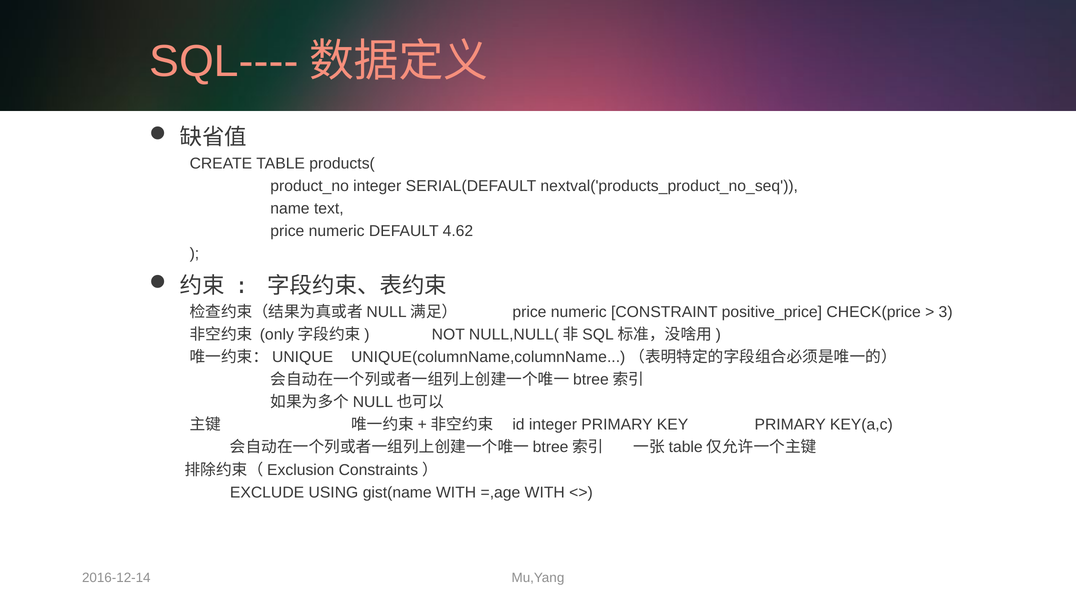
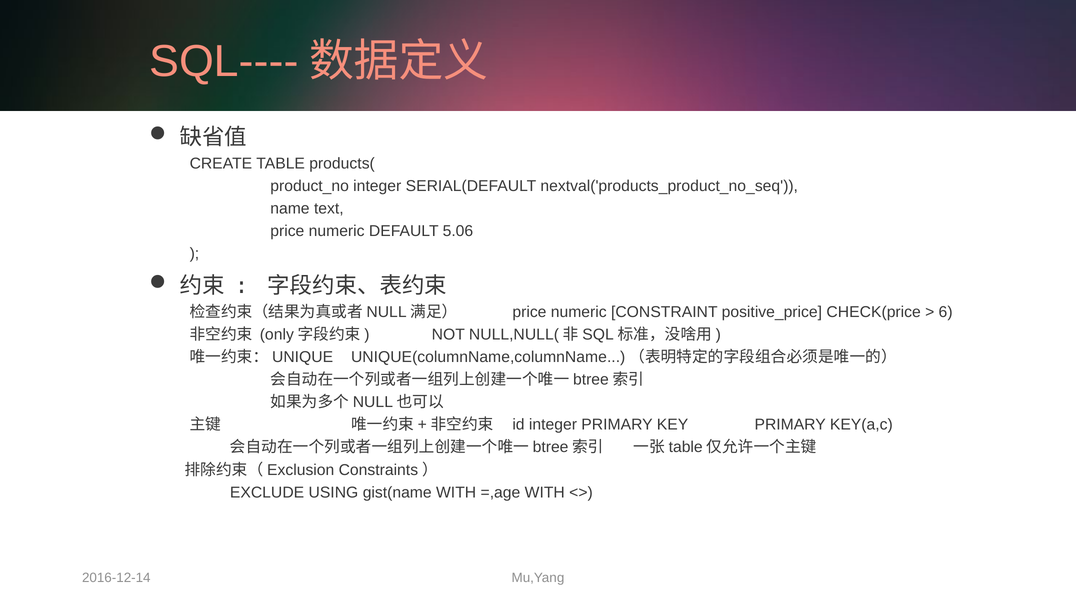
4.62: 4.62 -> 5.06
3: 3 -> 6
